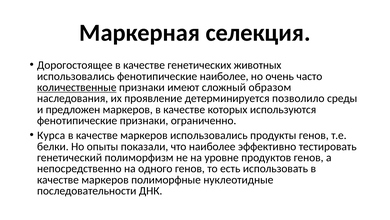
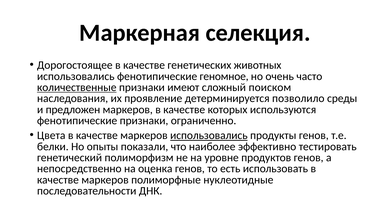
фенотипические наиболее: наиболее -> геномное
образом: образом -> поиском
Курса: Курса -> Цвета
использовались at (209, 135) underline: none -> present
одного: одного -> оценка
